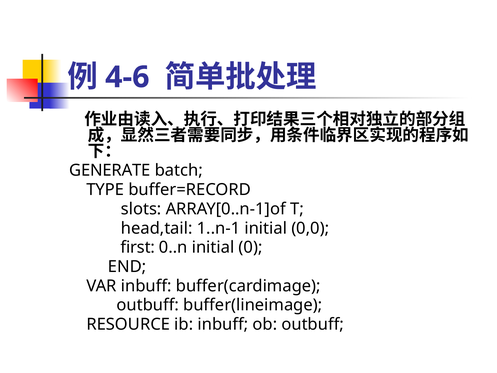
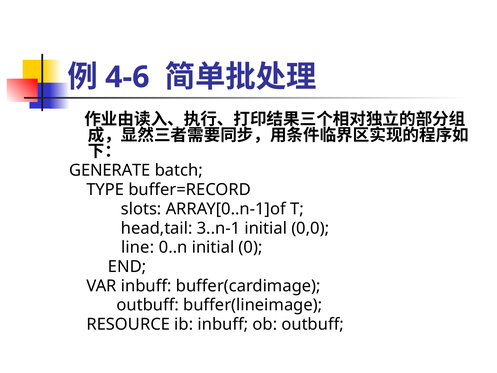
1..n-1: 1..n-1 -> 3..n-1
first: first -> line
